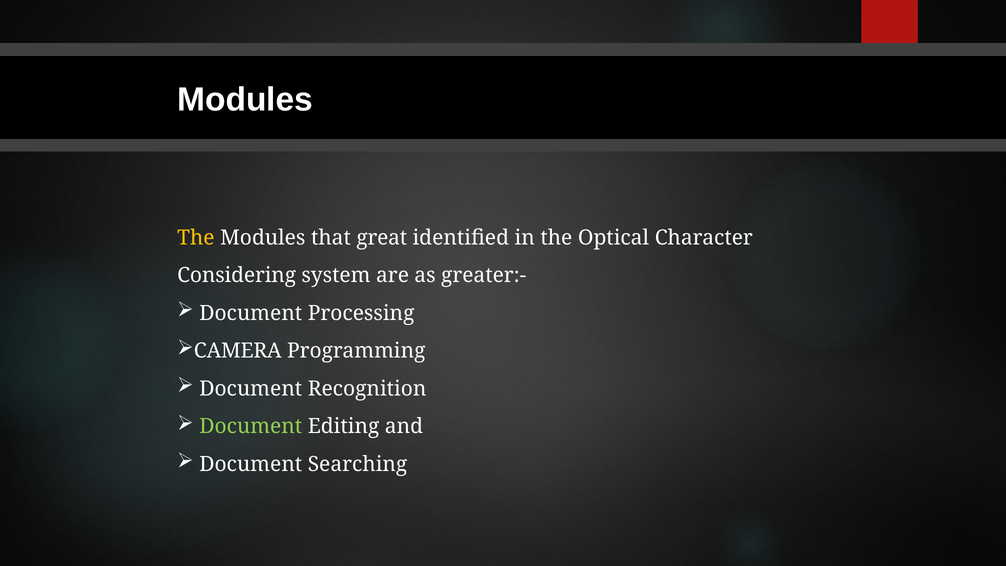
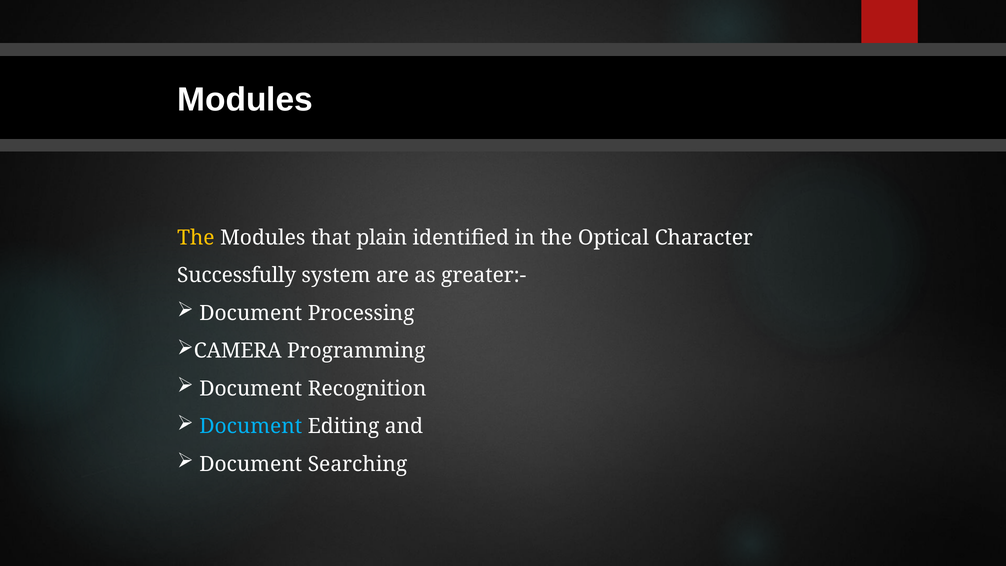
great: great -> plain
Considering: Considering -> Successfully
Document at (251, 426) colour: light green -> light blue
